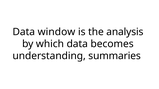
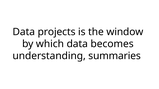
window: window -> projects
analysis: analysis -> window
